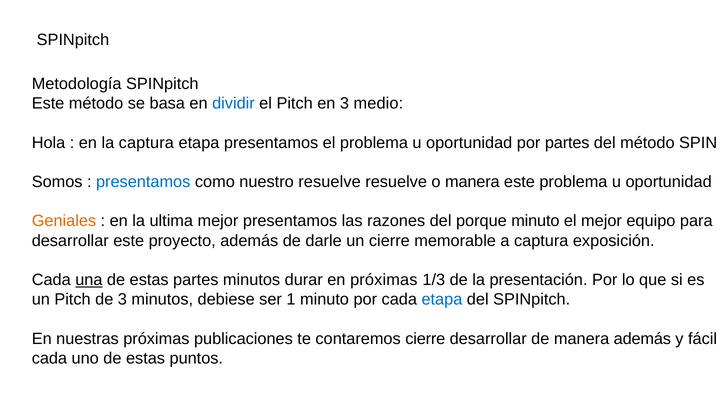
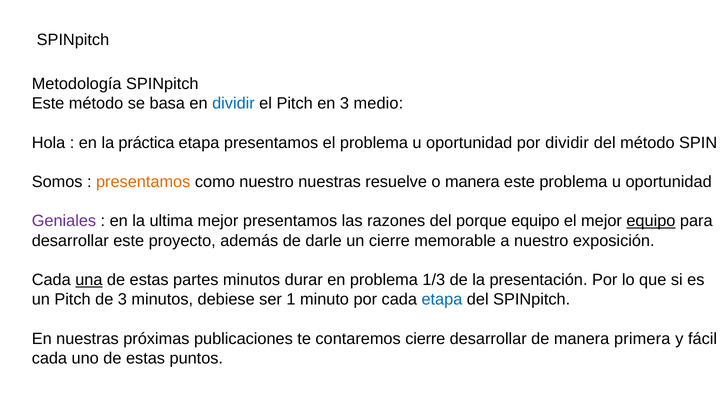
la captura: captura -> práctica
por partes: partes -> dividir
presentamos at (143, 182) colour: blue -> orange
nuestro resuelve: resuelve -> nuestras
Geniales colour: orange -> purple
porque minuto: minuto -> equipo
equipo at (651, 221) underline: none -> present
a captura: captura -> nuestro
en próximas: próximas -> problema
manera además: además -> primera
